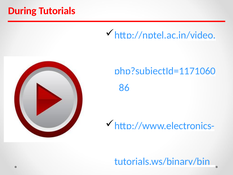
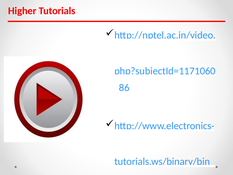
During: During -> Higher
